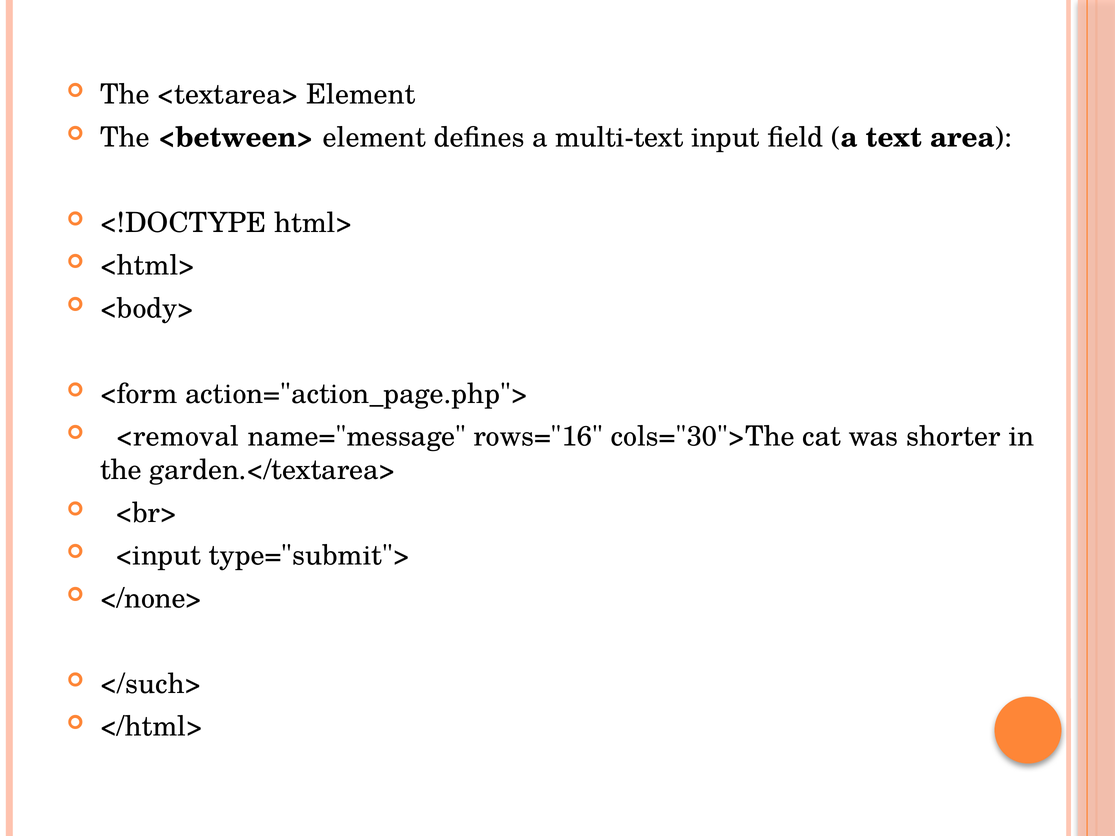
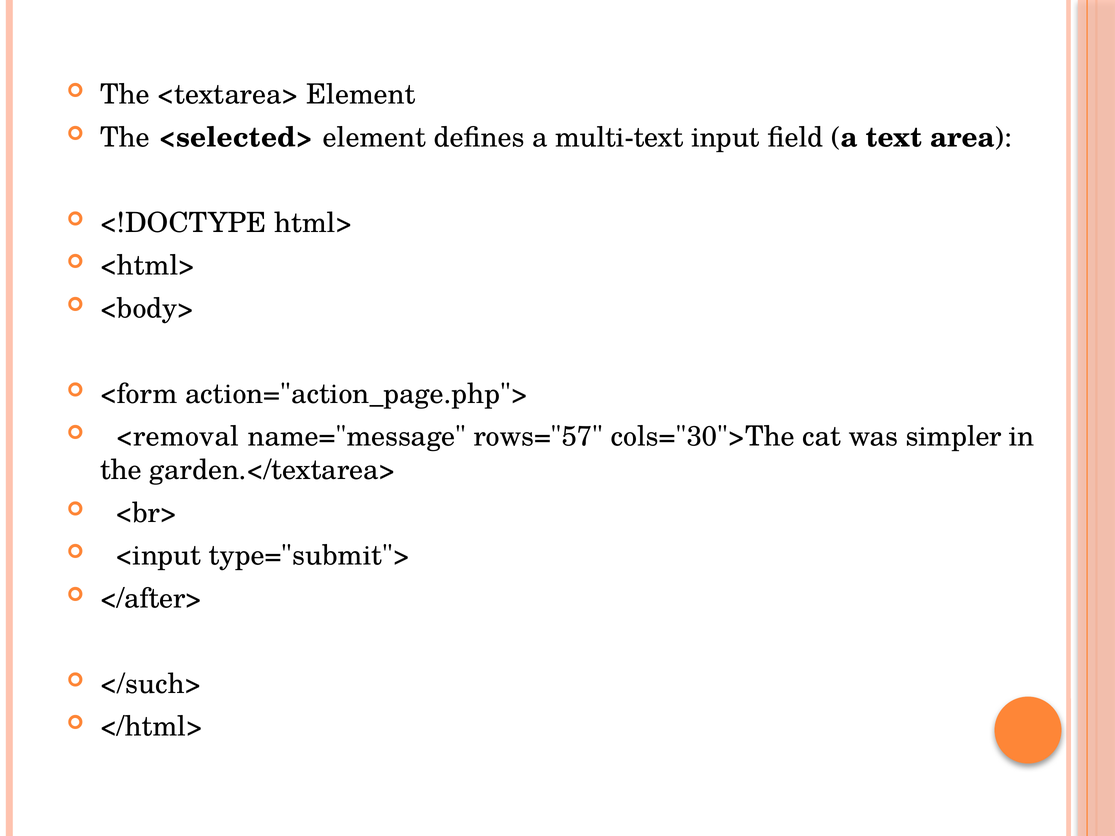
<between>: <between> -> <selected>
rows="16: rows="16 -> rows="57
shorter: shorter -> simpler
</none>: </none> -> </after>
